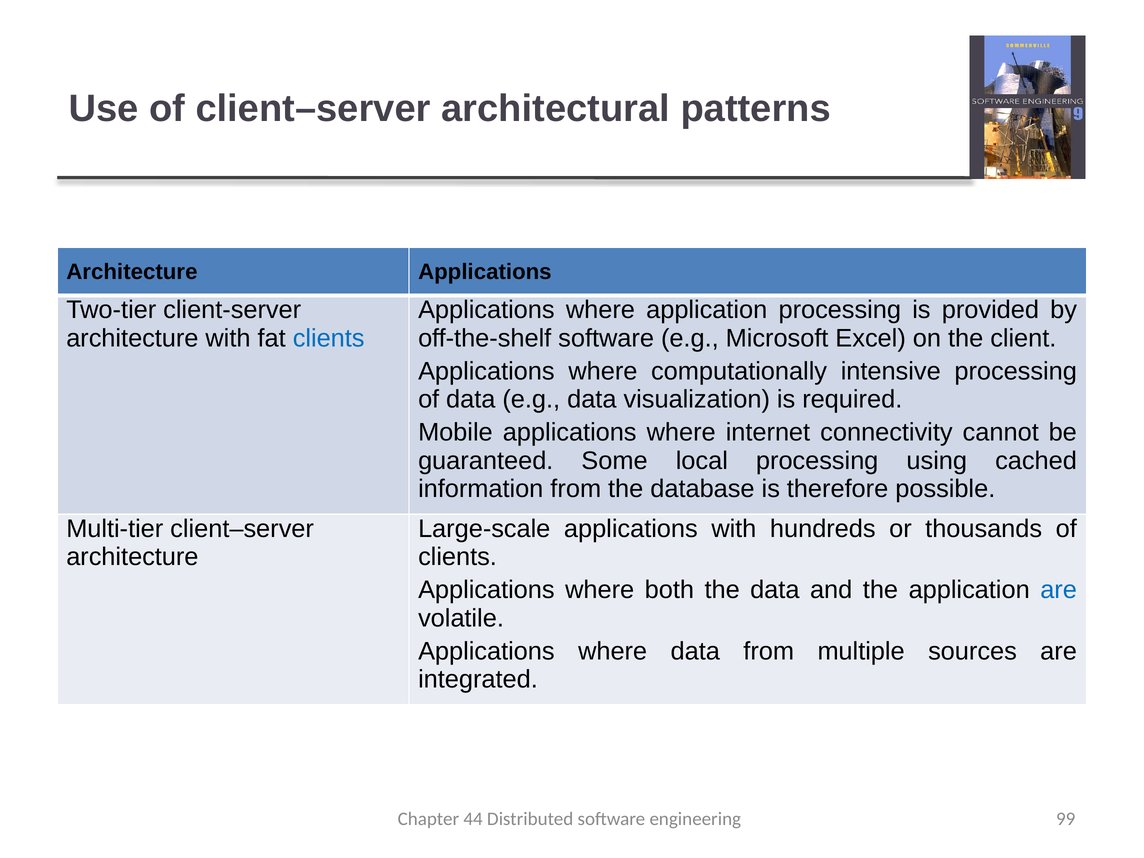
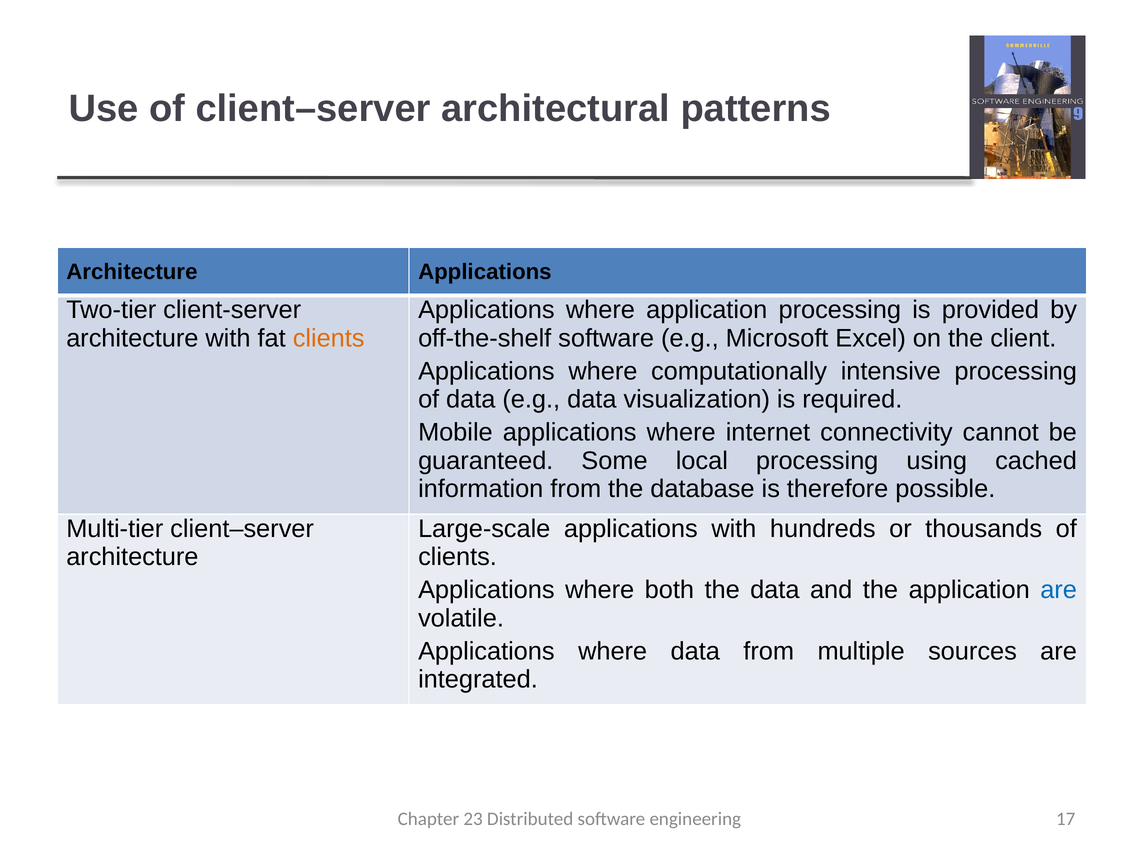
clients at (329, 338) colour: blue -> orange
44: 44 -> 23
99: 99 -> 17
